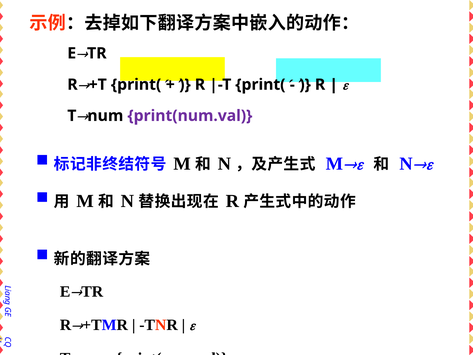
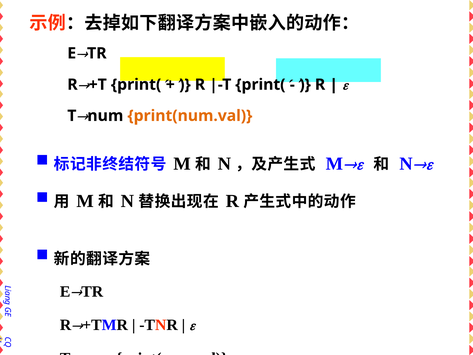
print(num.val at (190, 116) colour: purple -> orange
